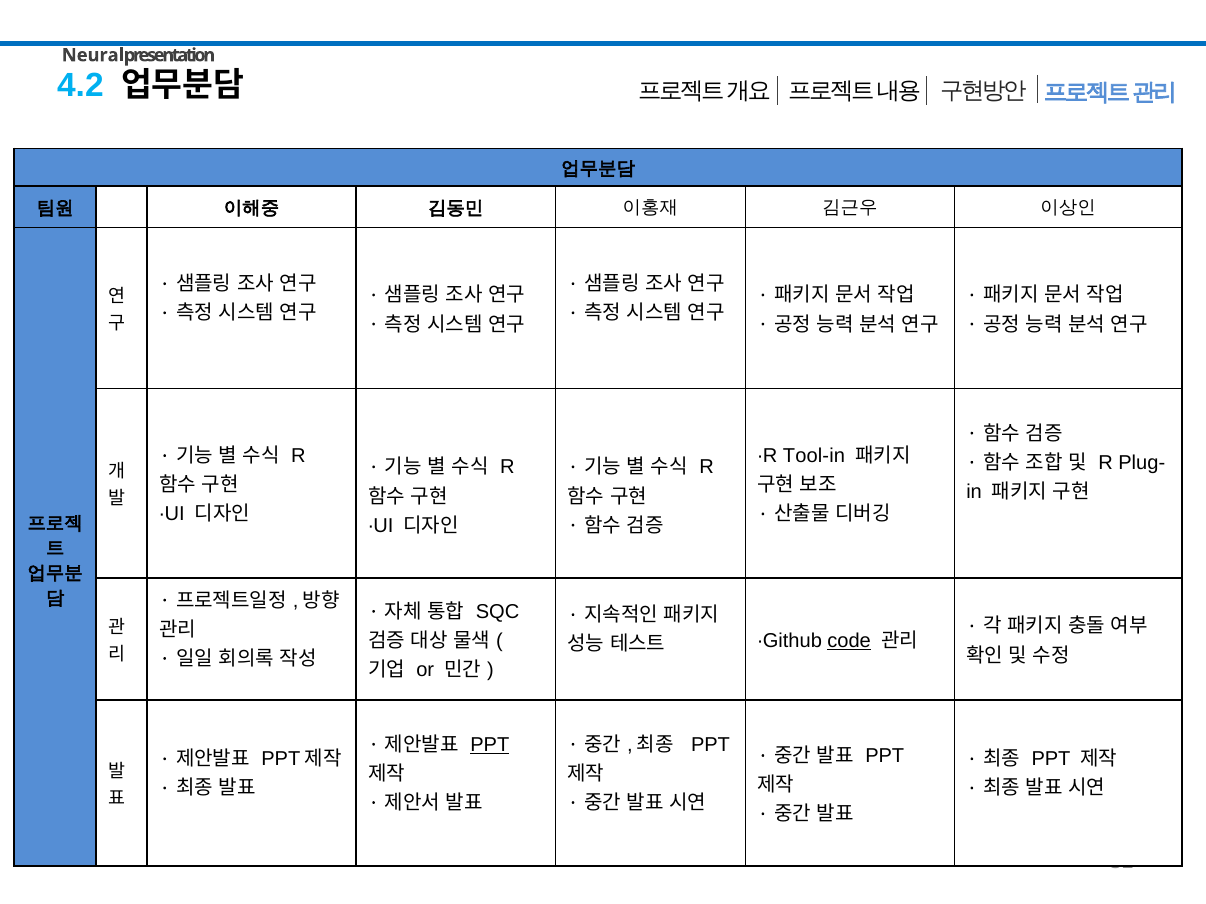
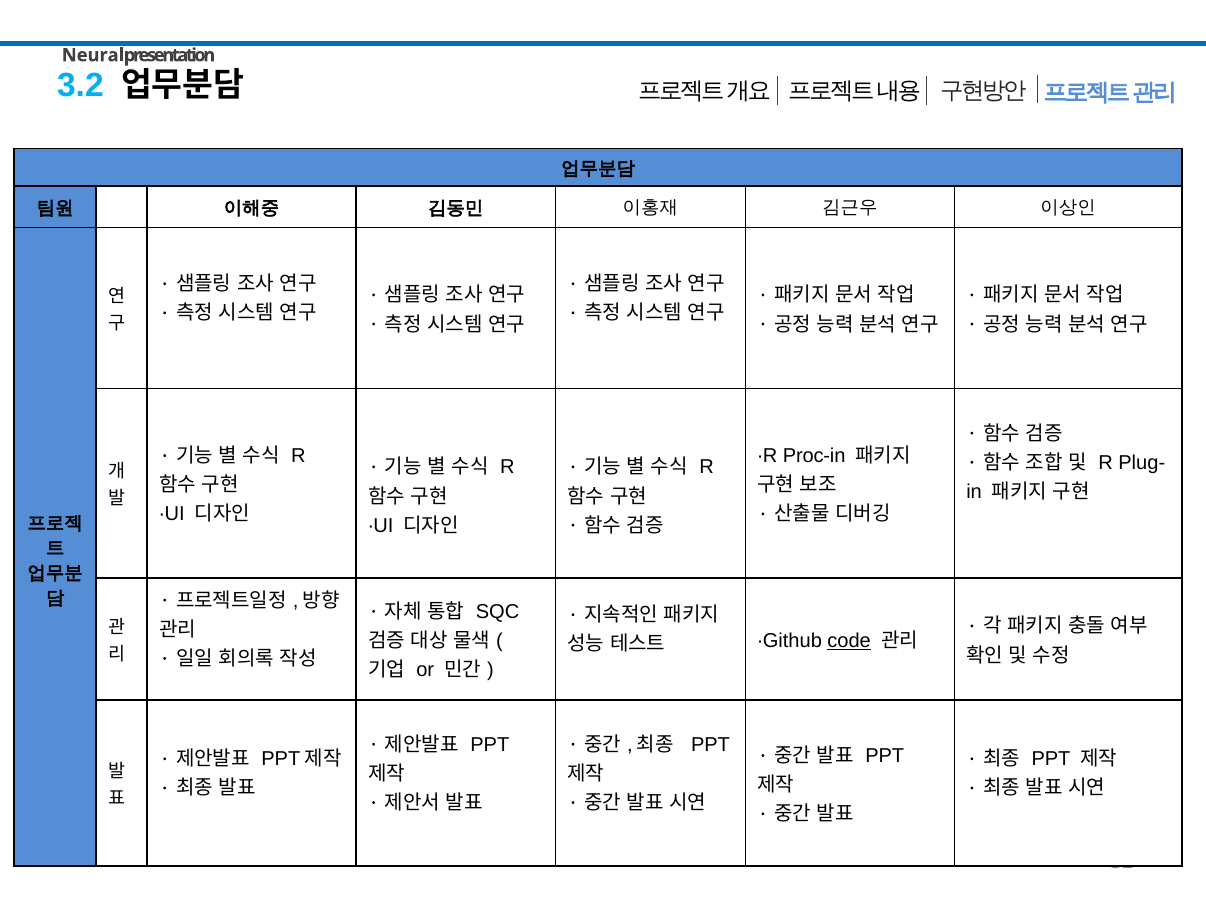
4.2: 4.2 -> 3.2
Tool-in: Tool-in -> Proc-in
PPT at (490, 745) underline: present -> none
